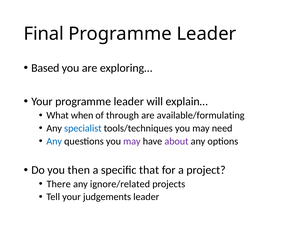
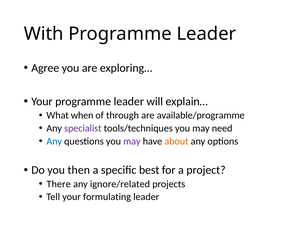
Final: Final -> With
Based: Based -> Agree
available/formulating: available/formulating -> available/programme
specialist colour: blue -> purple
about colour: purple -> orange
that: that -> best
judgements: judgements -> formulating
